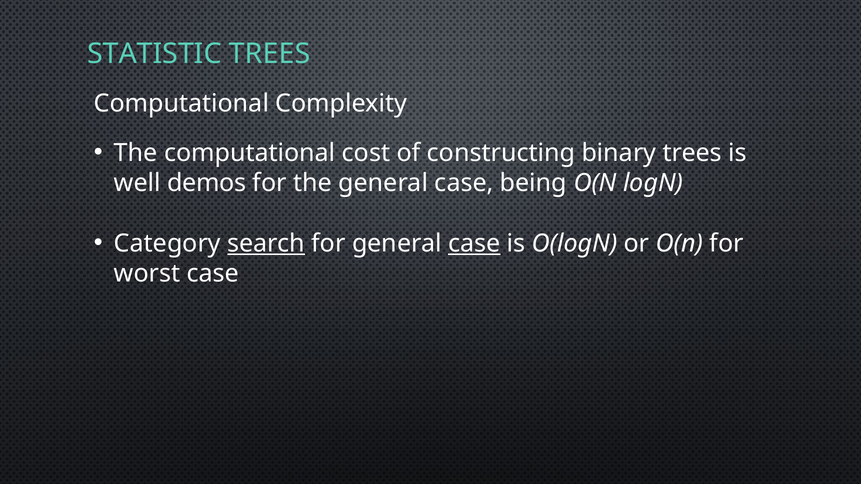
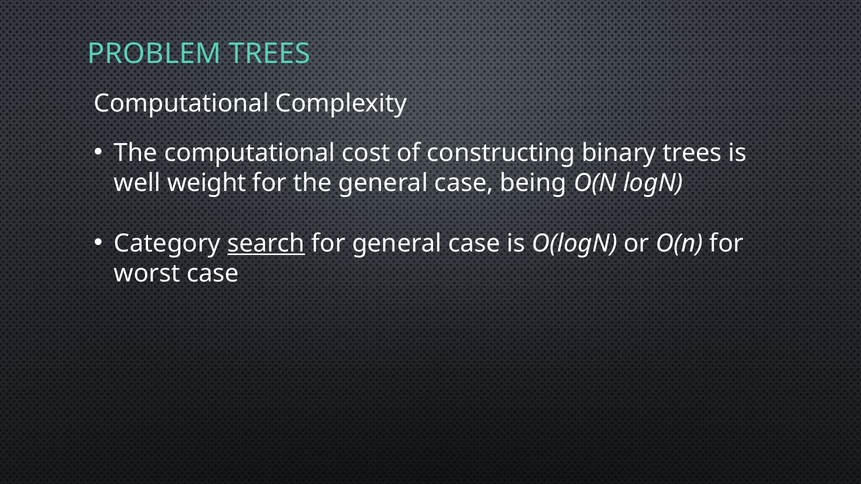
STATISTIC: STATISTIC -> PROBLEM
demos: demos -> weight
case at (474, 244) underline: present -> none
